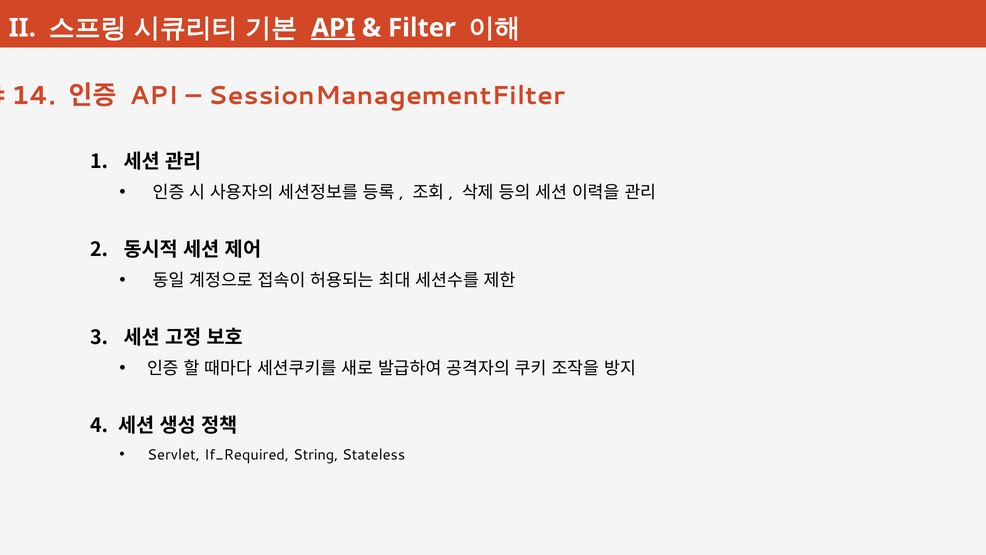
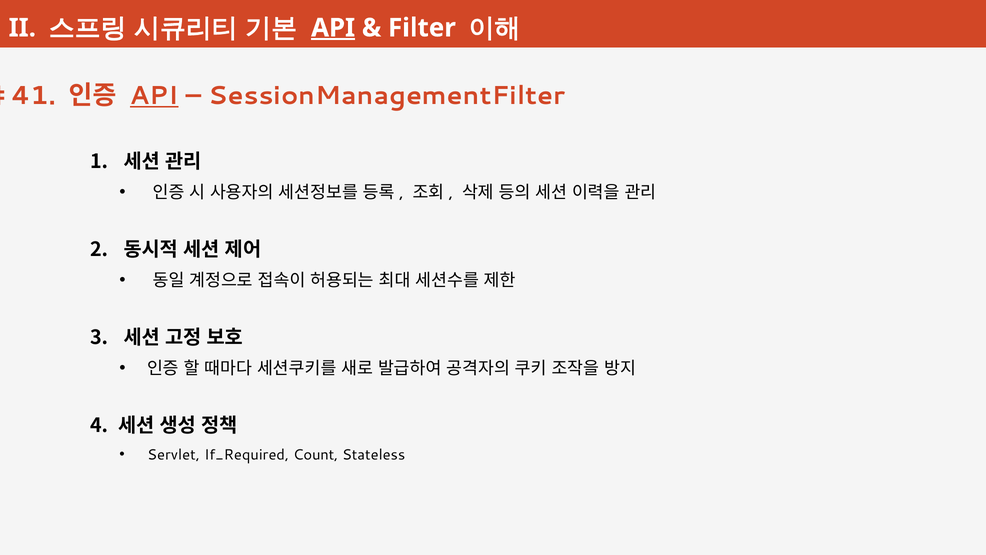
14: 14 -> 41
API at (154, 96) underline: none -> present
String: String -> Count
